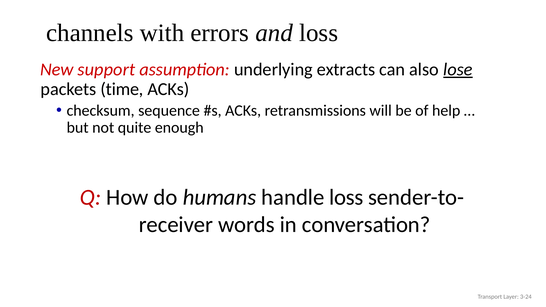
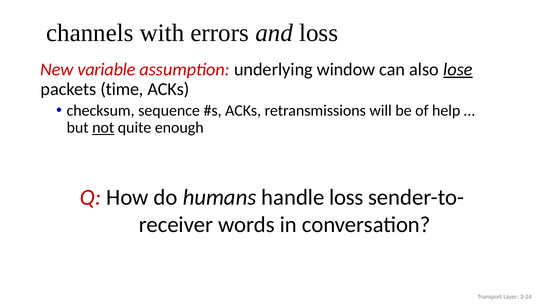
support: support -> variable
extracts: extracts -> window
not underline: none -> present
